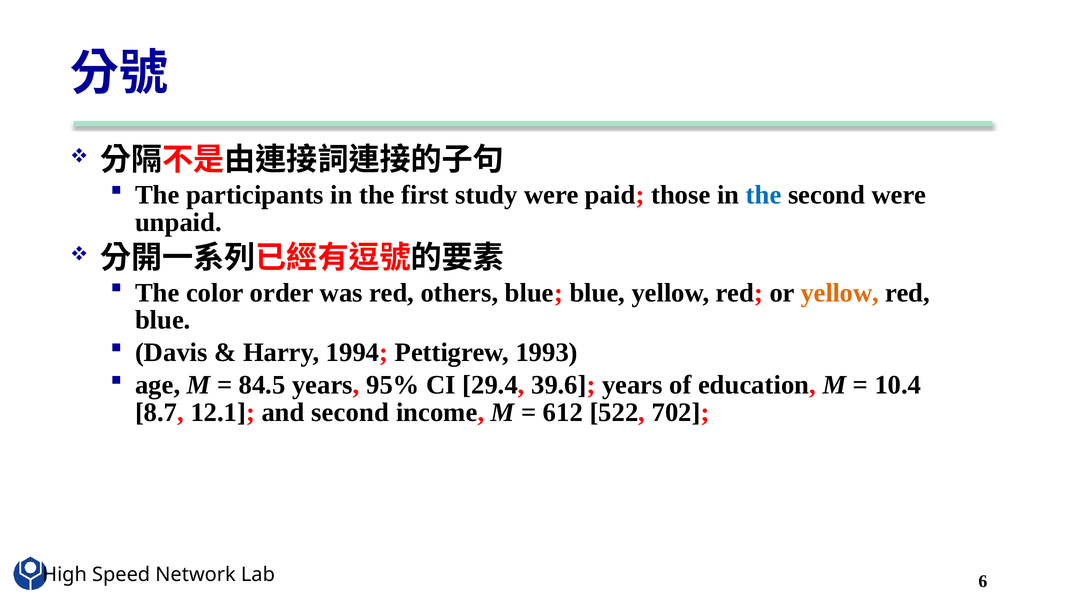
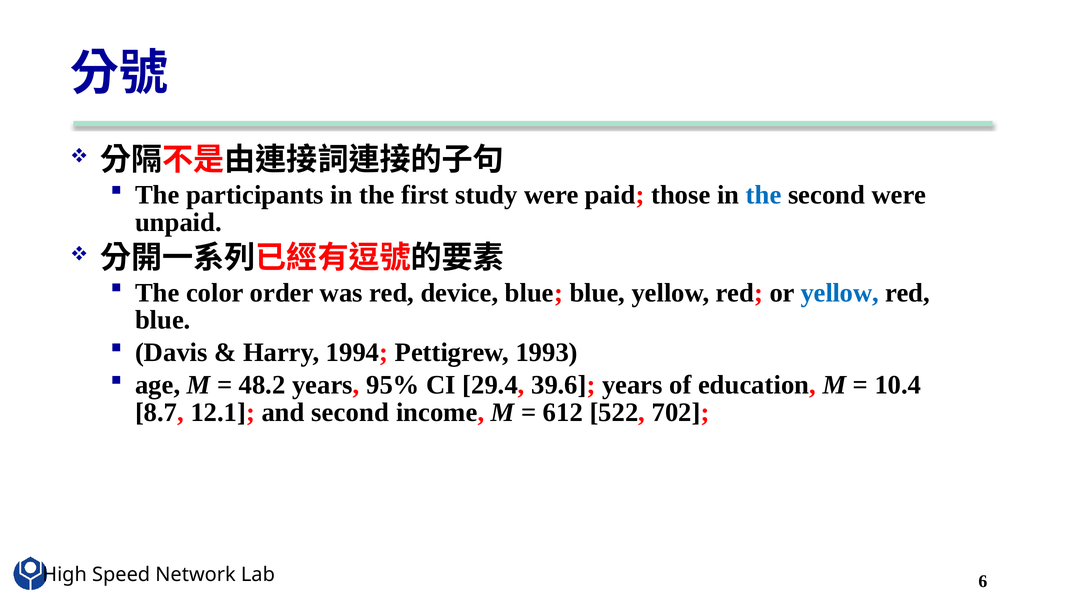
others: others -> device
yellow at (840, 293) colour: orange -> blue
84.5: 84.5 -> 48.2
